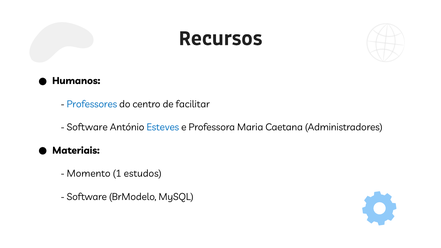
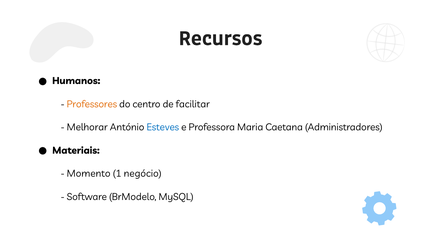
Professores colour: blue -> orange
Software at (87, 127): Software -> Melhorar
estudos: estudos -> negócio
